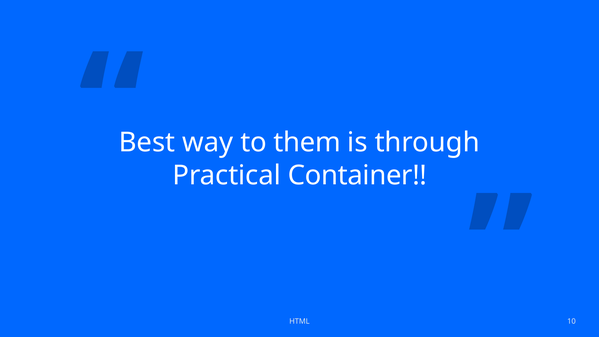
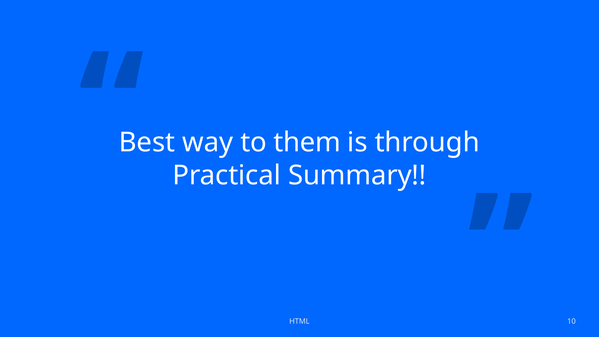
Container: Container -> Summary
